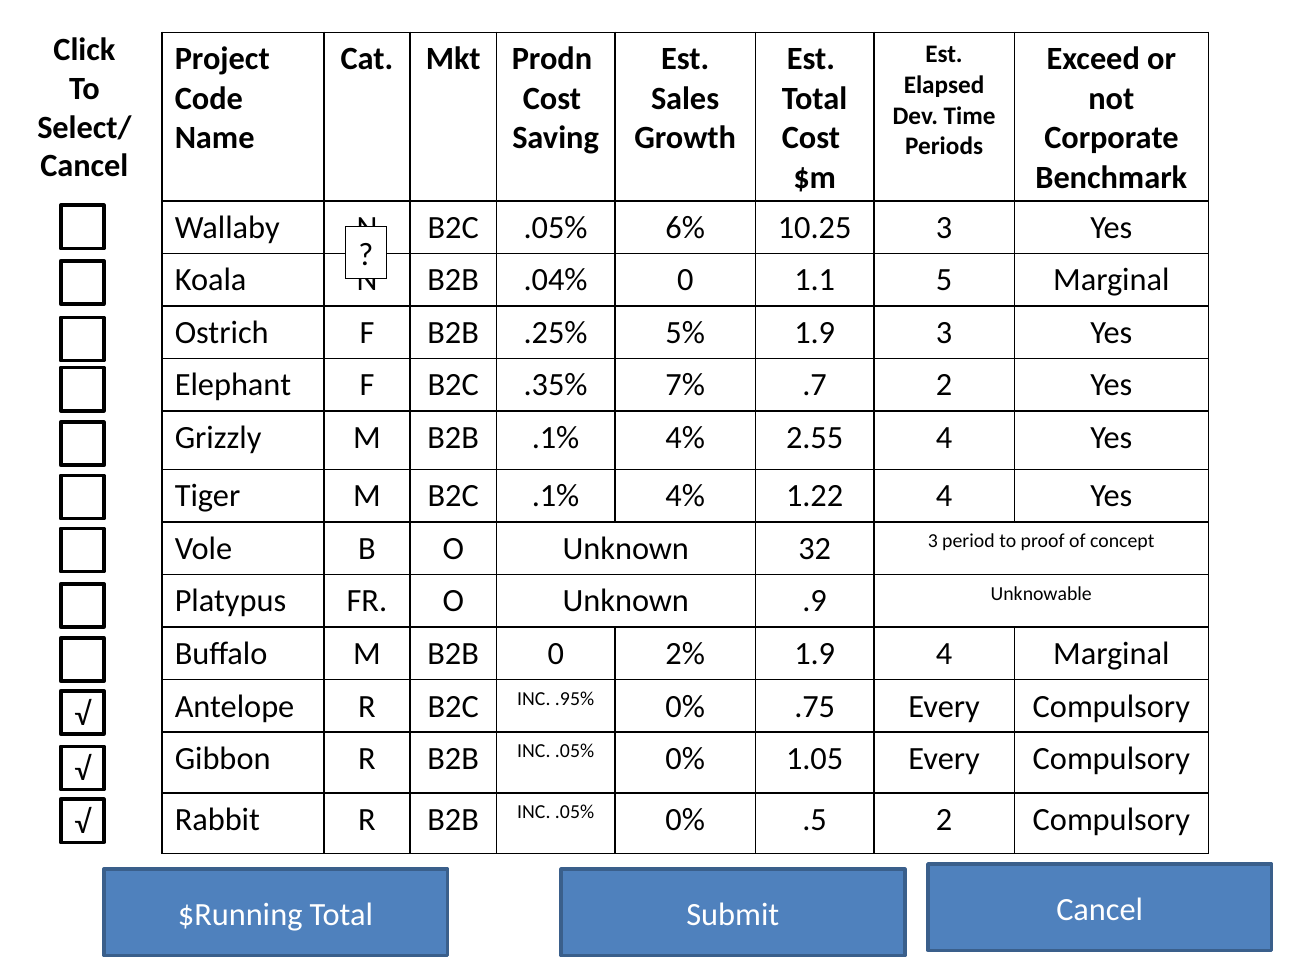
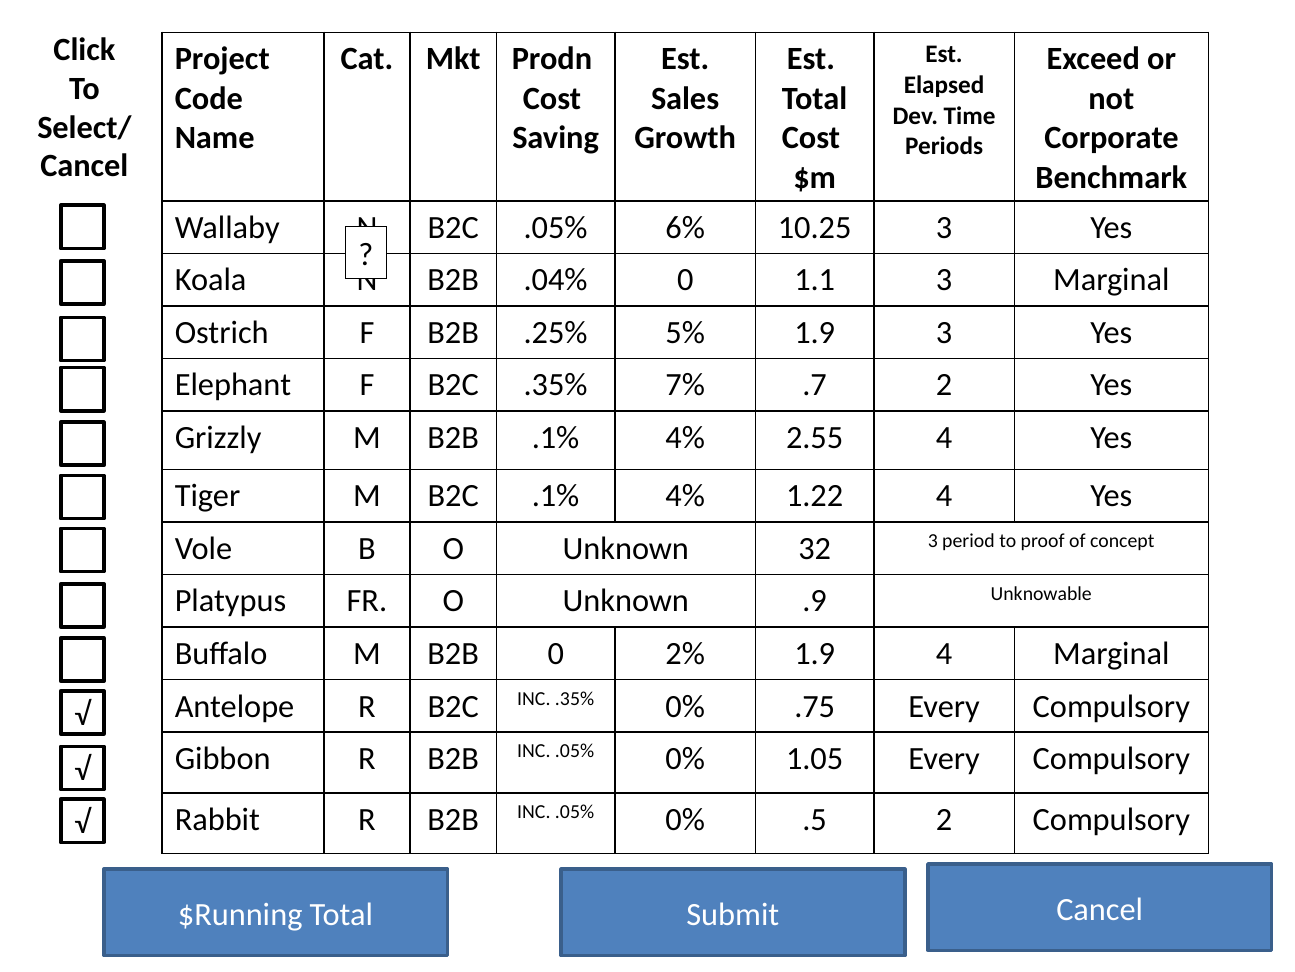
1.1 5: 5 -> 3
INC .95%: .95% -> .35%
